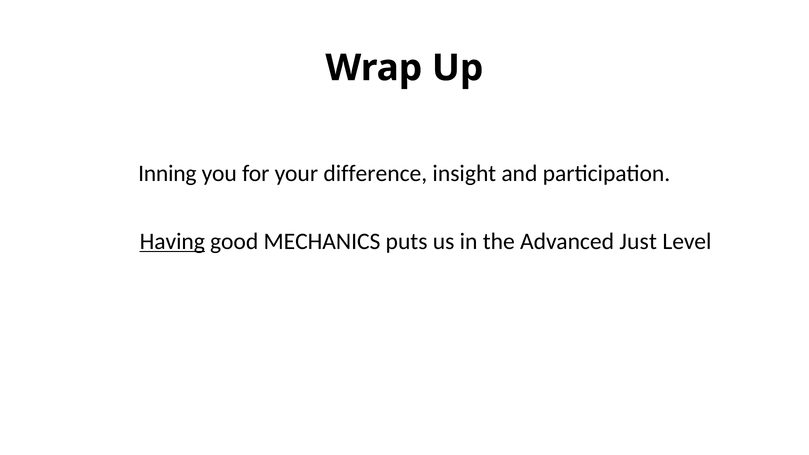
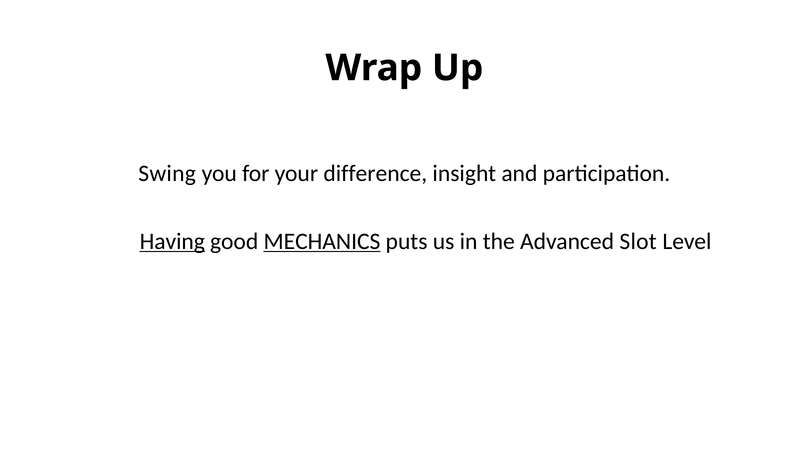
Inning: Inning -> Swing
MECHANICS underline: none -> present
Just: Just -> Slot
